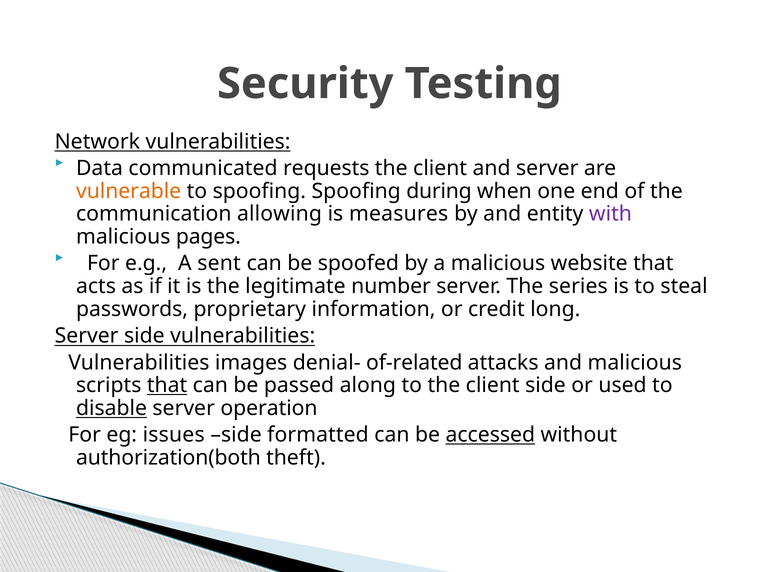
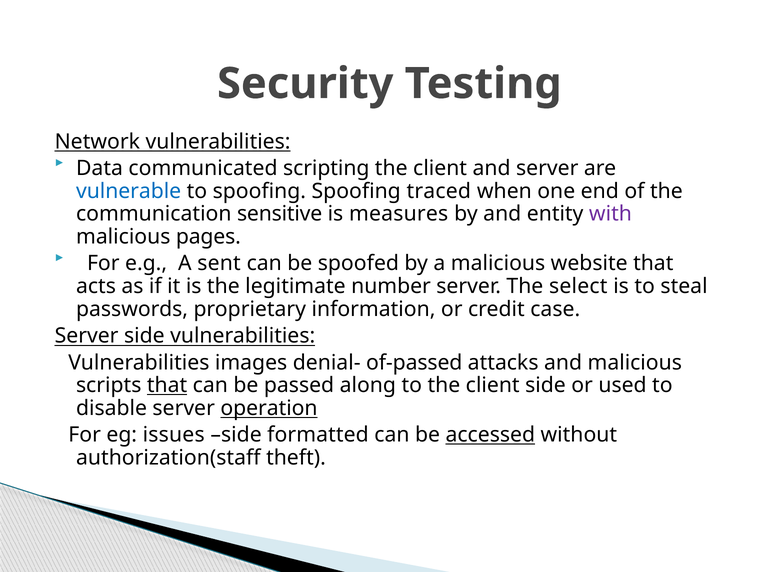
requests: requests -> scripting
vulnerable colour: orange -> blue
during: during -> traced
allowing: allowing -> sensitive
series: series -> select
long: long -> case
of-related: of-related -> of-passed
disable underline: present -> none
operation underline: none -> present
authorization(both: authorization(both -> authorization(staff
